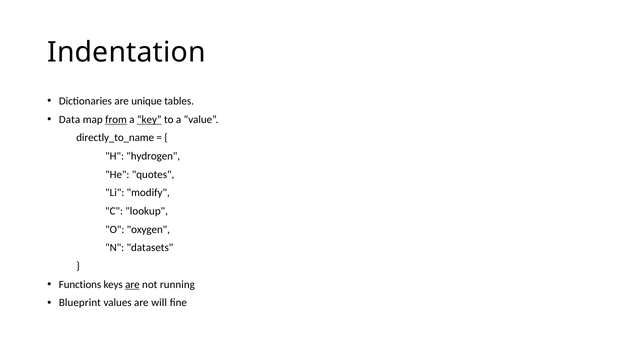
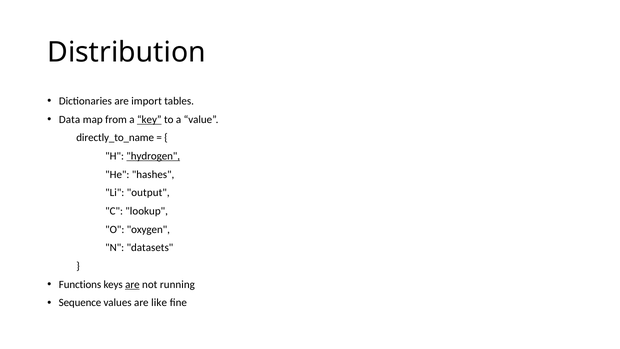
Indentation: Indentation -> Distribution
unique: unique -> import
from underline: present -> none
hydrogen underline: none -> present
quotes: quotes -> hashes
modify: modify -> output
Blueprint: Blueprint -> Sequence
will: will -> like
